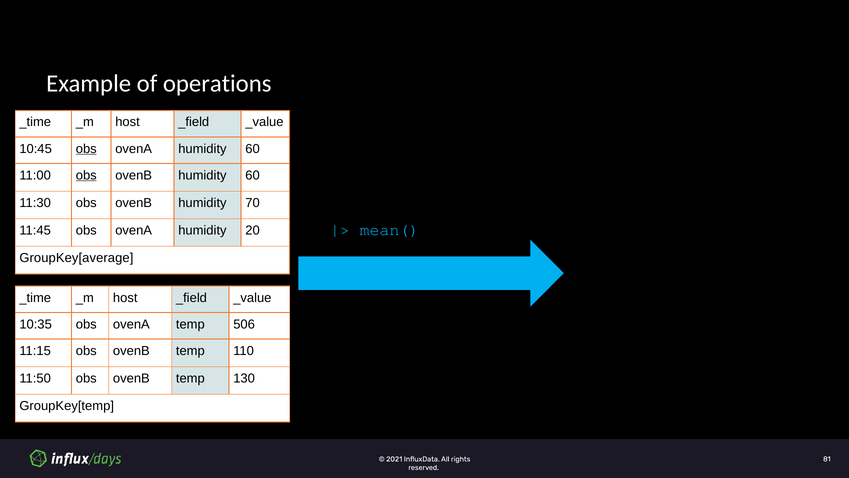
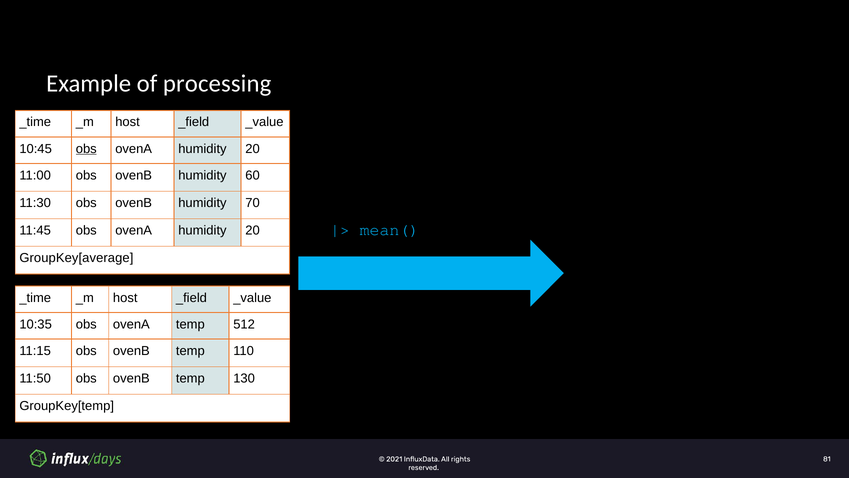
operations: operations -> processing
60 at (253, 149): 60 -> 20
obs at (86, 175) underline: present -> none
506: 506 -> 512
